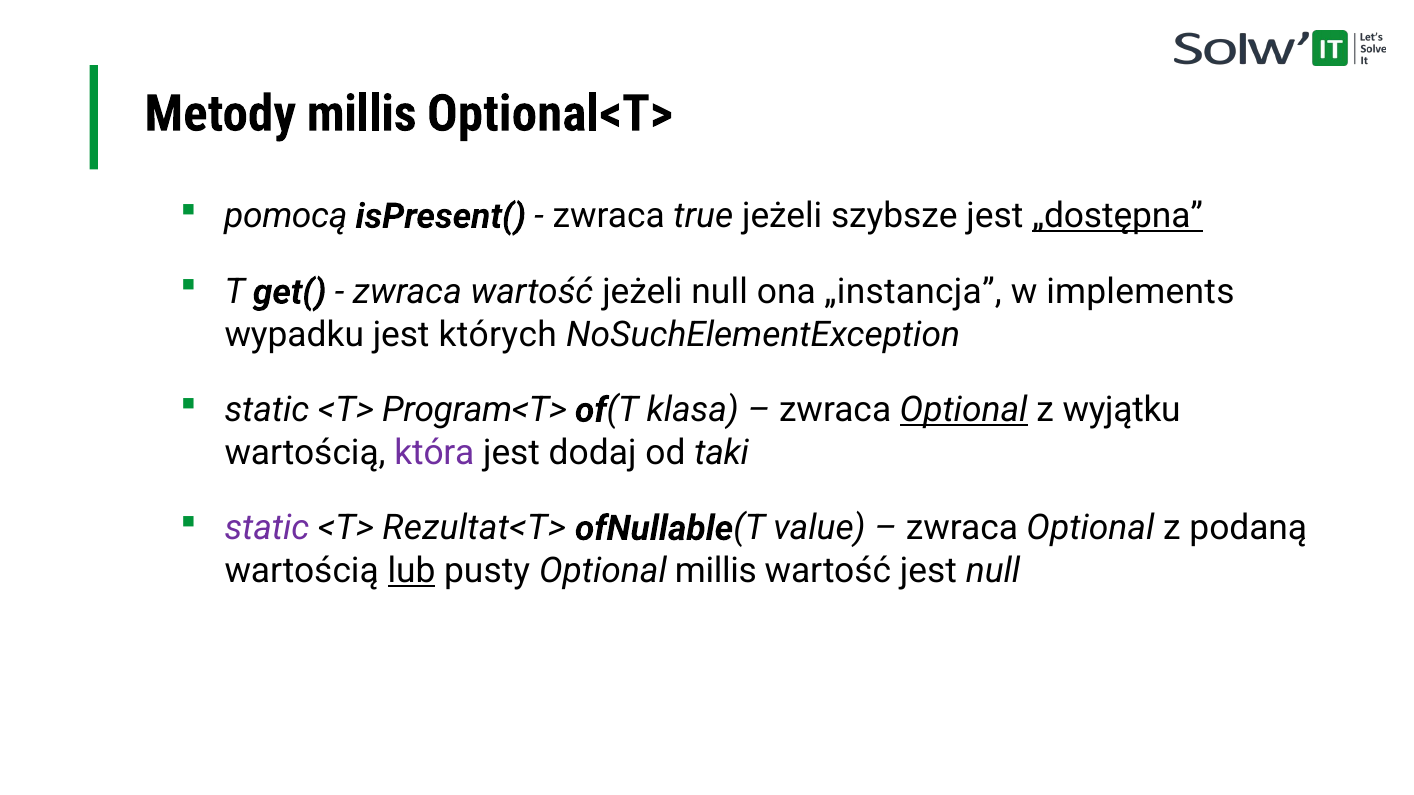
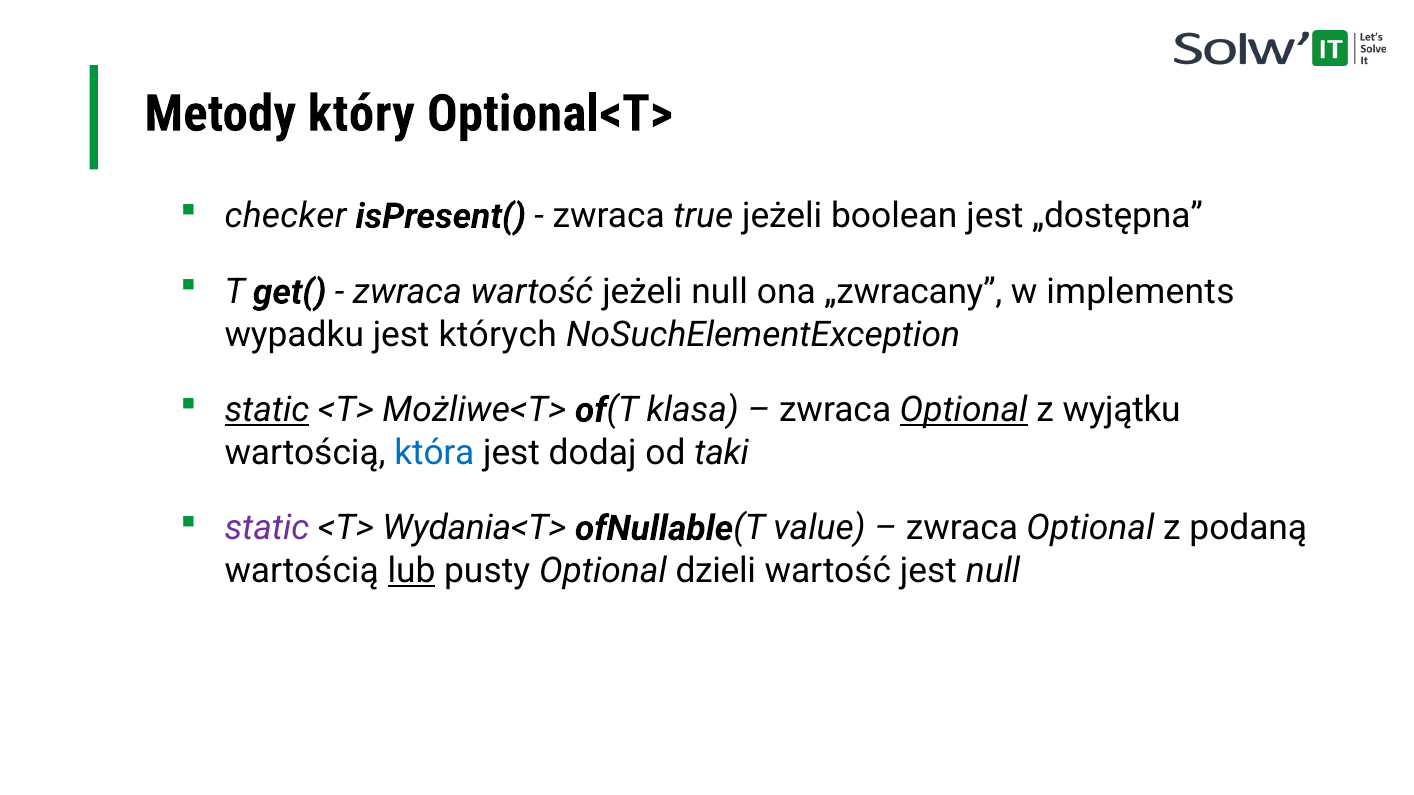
Metody millis: millis -> który
pomocą: pomocą -> checker
szybsze: szybsze -> boolean
„dostępna underline: present -> none
„instancja: „instancja -> „zwracany
static at (267, 410) underline: none -> present
Program<T>: Program<T> -> Możliwe<T>
która colour: purple -> blue
Rezultat<T>: Rezultat<T> -> Wydania<T>
Optional millis: millis -> dzieli
